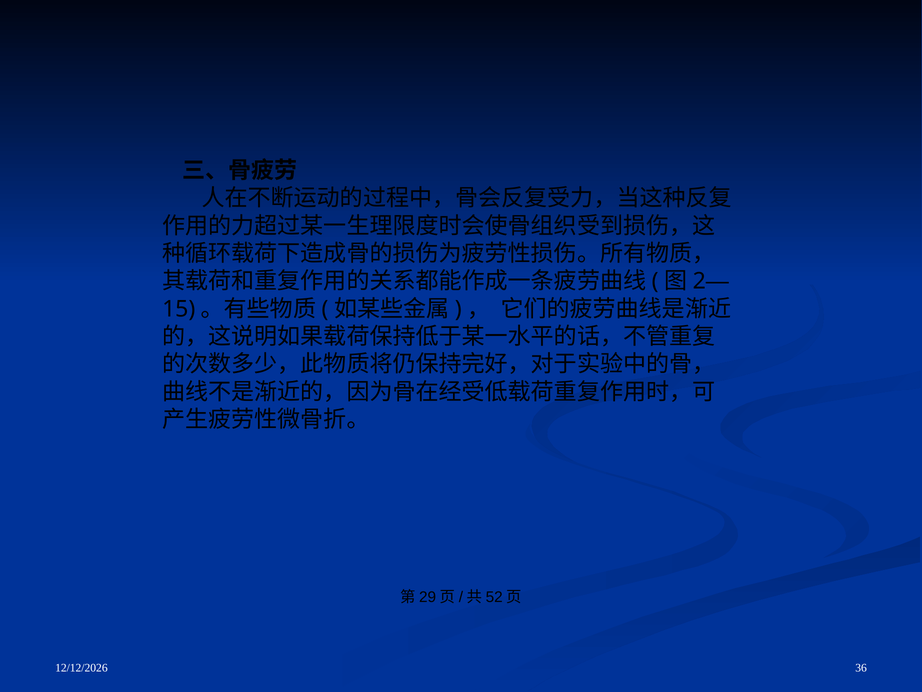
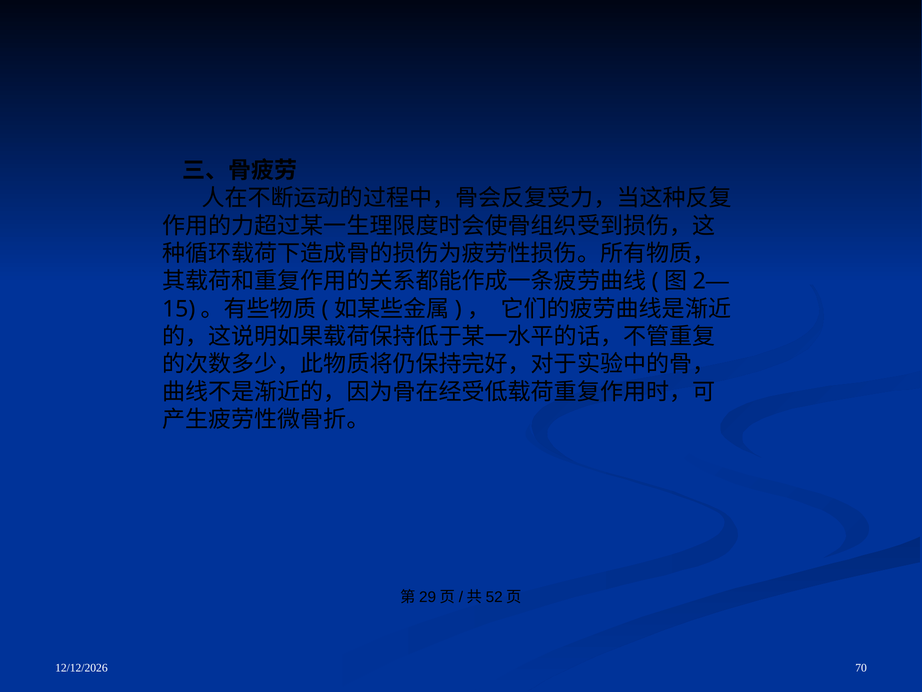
36: 36 -> 70
